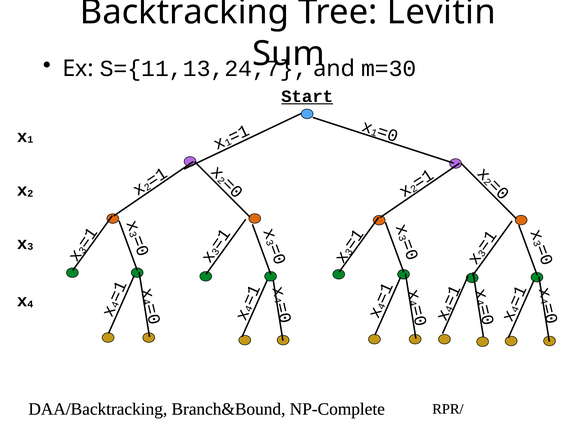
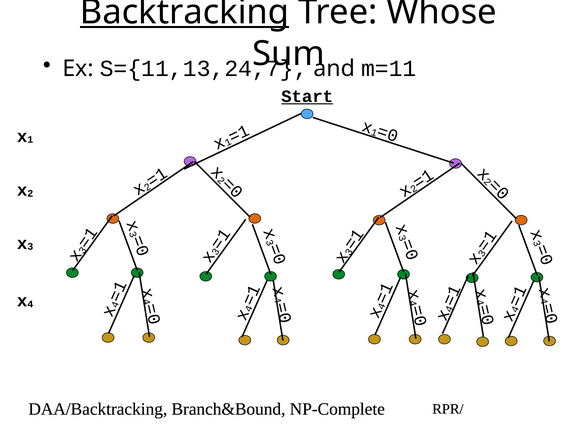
Backtracking underline: none -> present
Levitin: Levitin -> Whose
m=30: m=30 -> m=11
